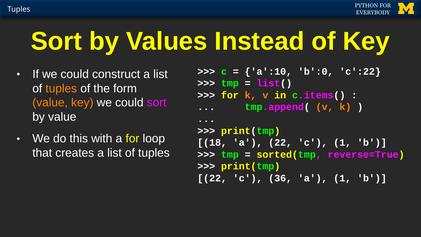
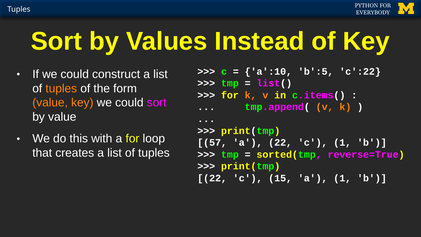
b':0: b':0 -> b':5
18: 18 -> 57
36: 36 -> 15
